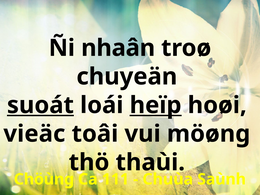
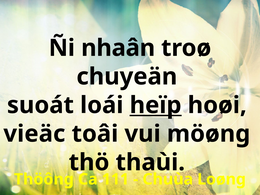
suoát underline: present -> none
Chöùng: Chöùng -> Thöông
Saùnh: Saùnh -> Loøng
